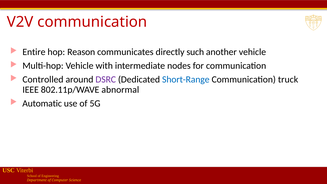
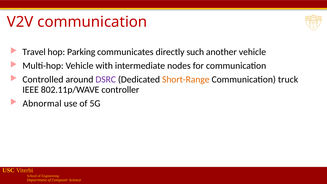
Entire: Entire -> Travel
Reason: Reason -> Parking
Short-Range colour: blue -> orange
abnormal: abnormal -> controller
Automatic: Automatic -> Abnormal
